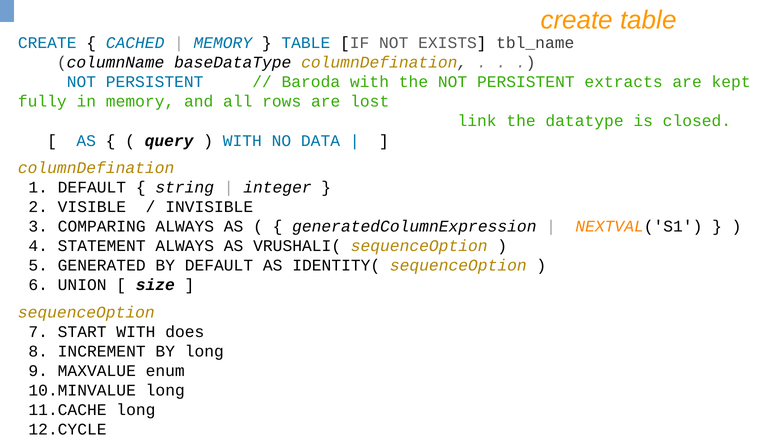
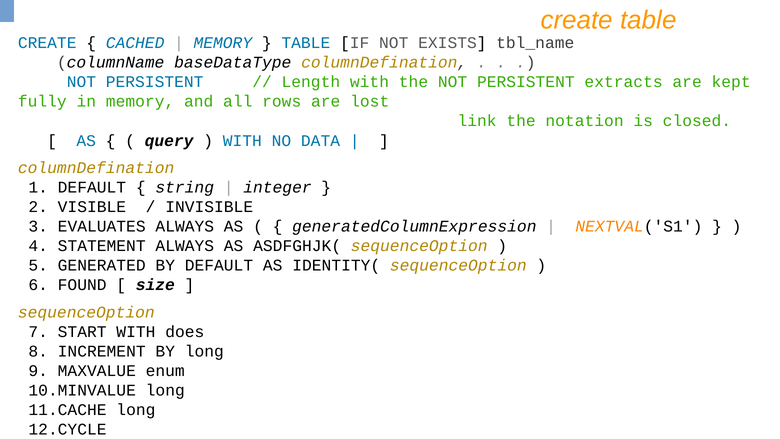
Baroda: Baroda -> Length
datatype: datatype -> notation
COMPARING: COMPARING -> EVALUATES
VRUSHALI(: VRUSHALI( -> ASDFGHJK(
UNION: UNION -> FOUND
